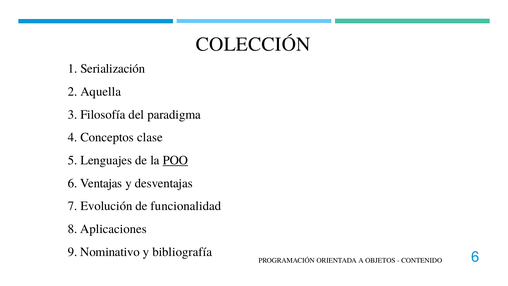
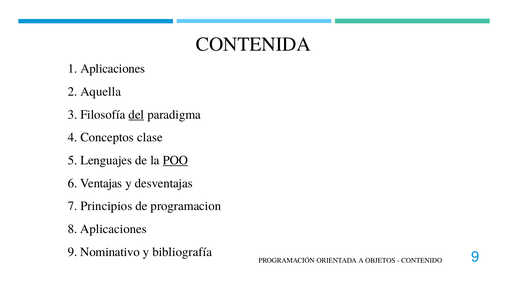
COLECCIÓN: COLECCIÓN -> CONTENIDA
1 Serialización: Serialización -> Aplicaciones
del underline: none -> present
Evolución: Evolución -> Principios
funcionalidad: funcionalidad -> programacion
CONTENIDO 6: 6 -> 9
